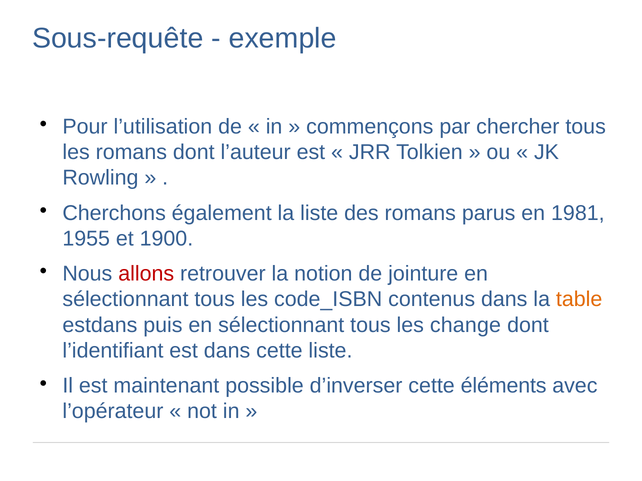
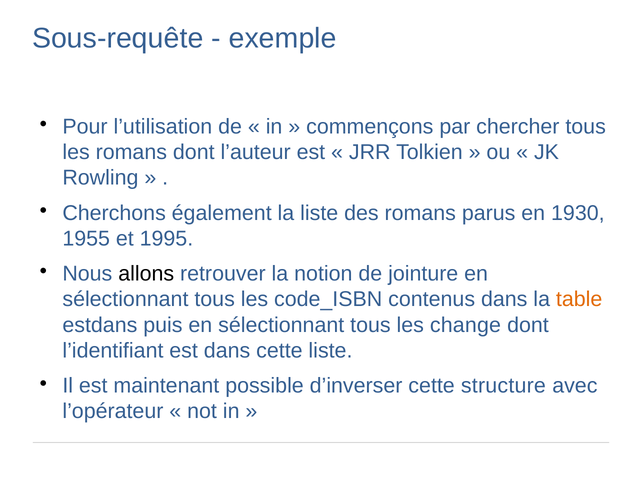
1981: 1981 -> 1930
1900: 1900 -> 1995
allons colour: red -> black
éléments: éléments -> structure
